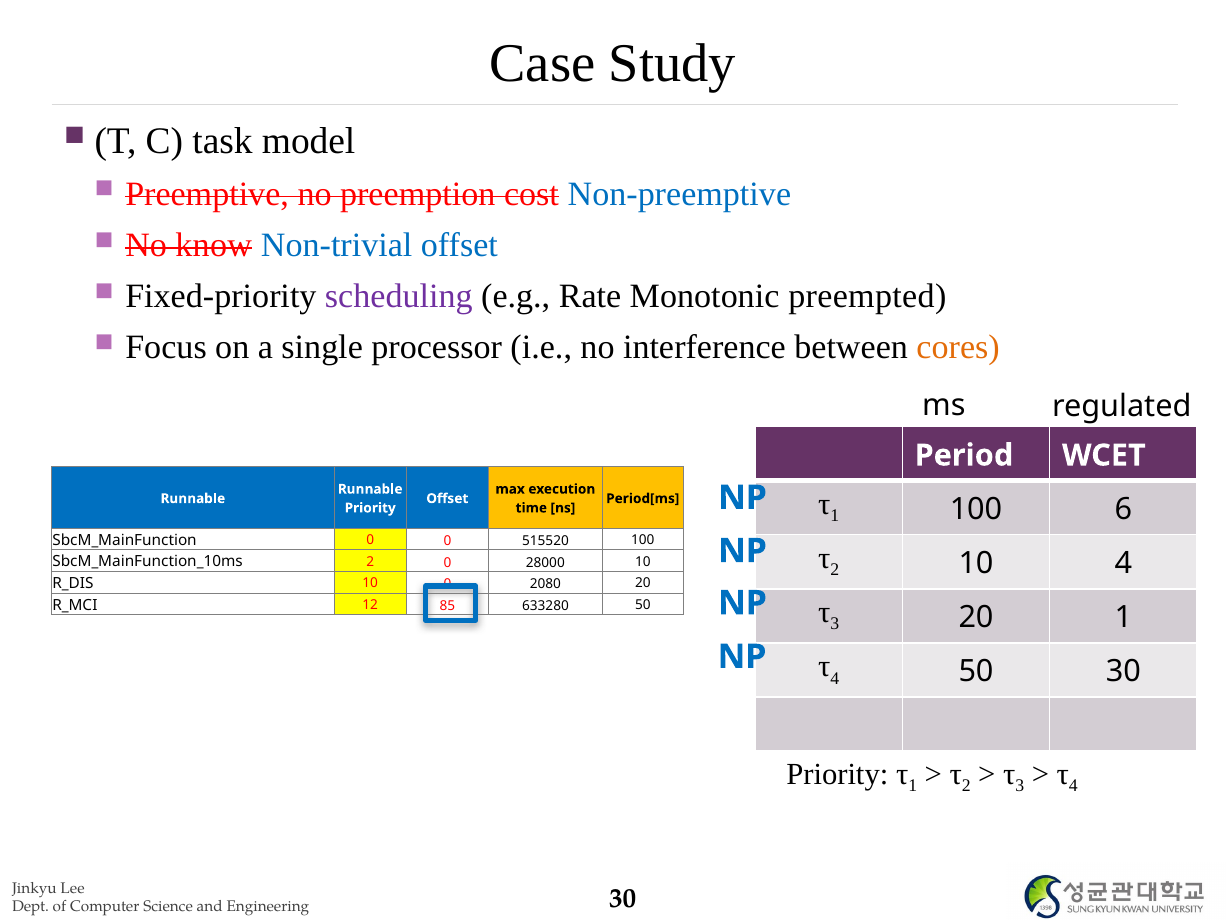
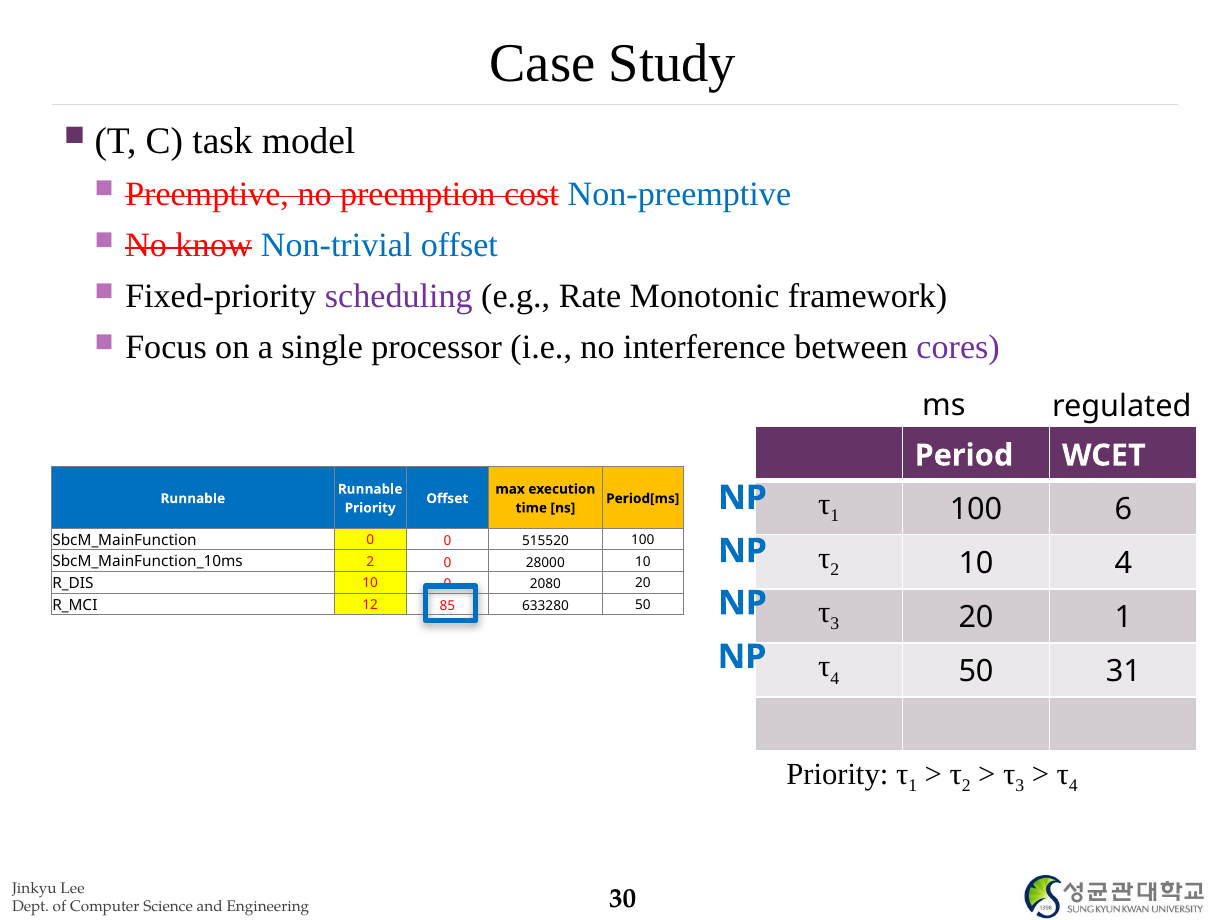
preempted: preempted -> framework
cores colour: orange -> purple
50 30: 30 -> 31
